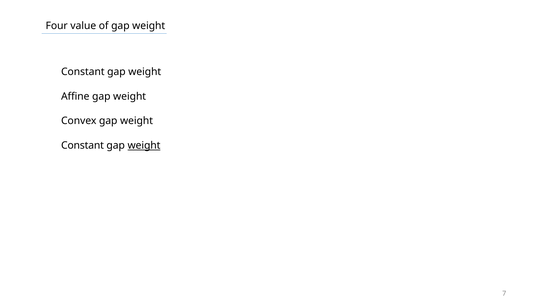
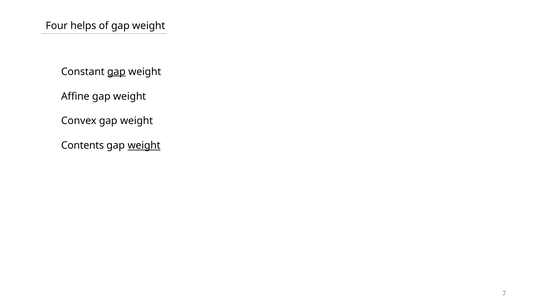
value: value -> helps
gap at (116, 72) underline: none -> present
Constant at (83, 146): Constant -> Contents
